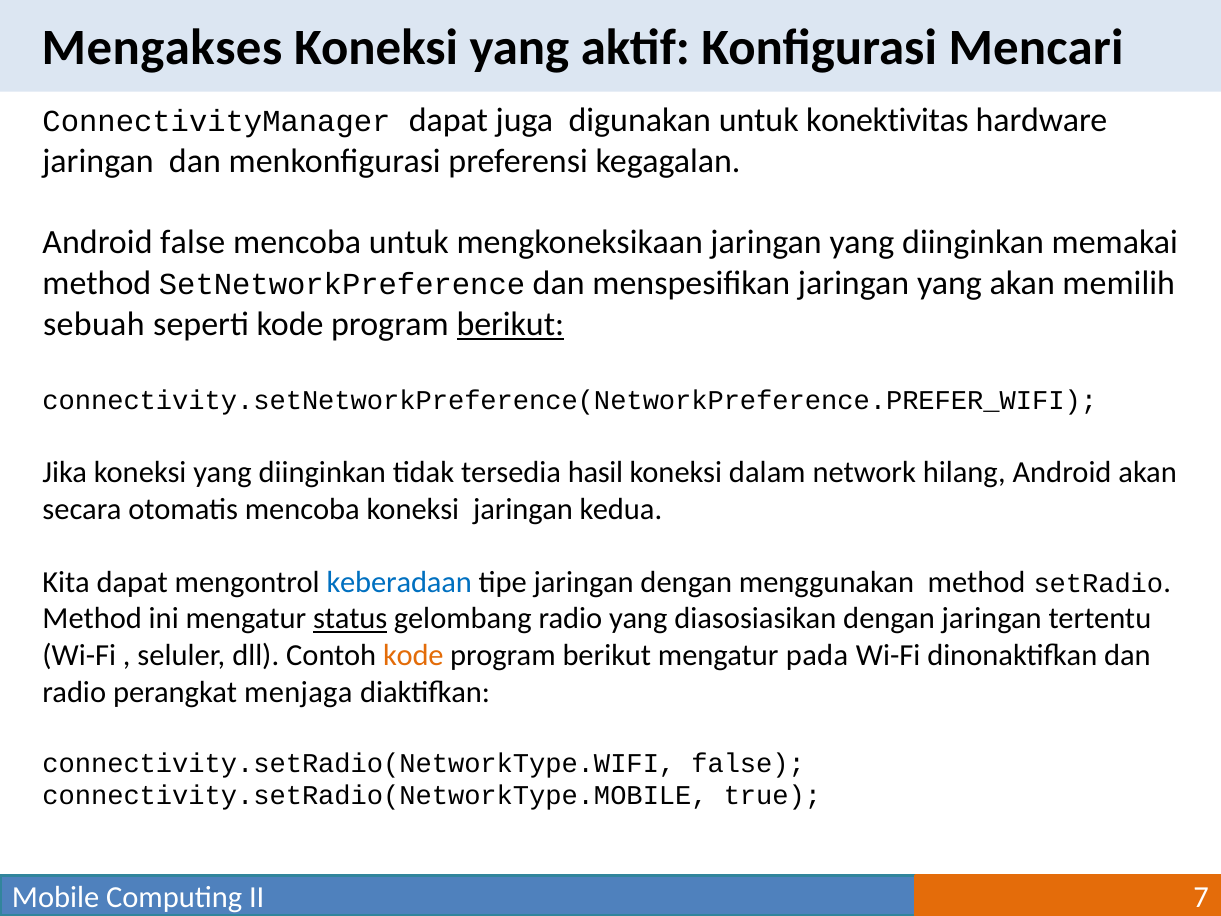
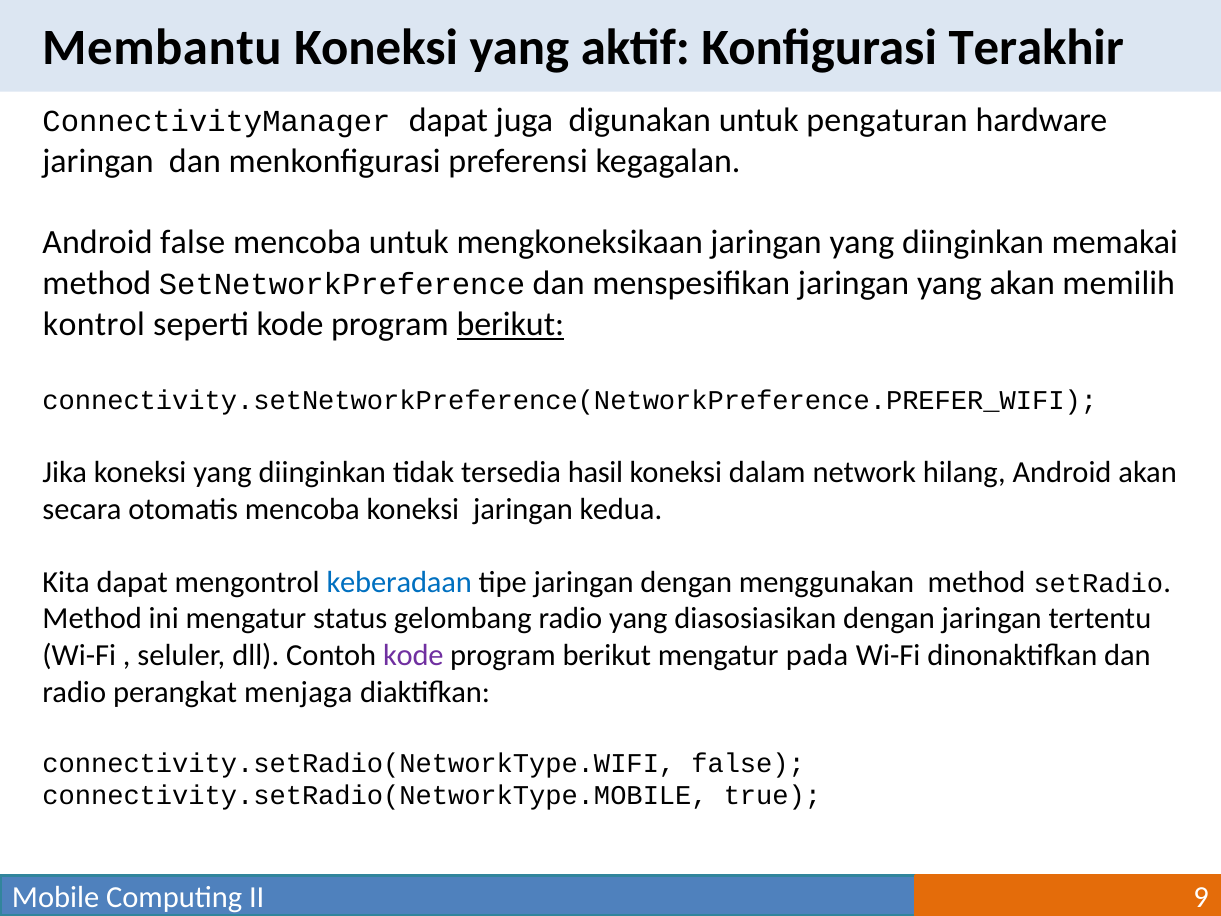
Mengakses: Mengakses -> Membantu
Mencari: Mencari -> Terakhir
konektivitas: konektivitas -> pengaturan
sebuah: sebuah -> kontrol
status underline: present -> none
kode at (413, 655) colour: orange -> purple
7: 7 -> 9
